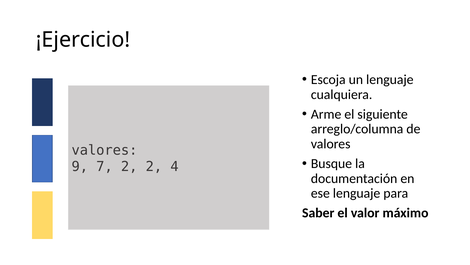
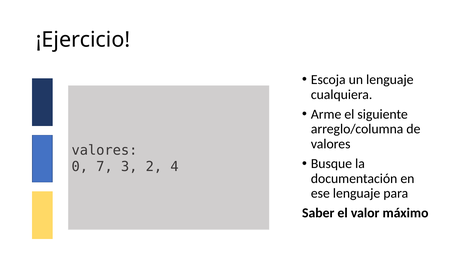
9: 9 -> 0
7 2: 2 -> 3
